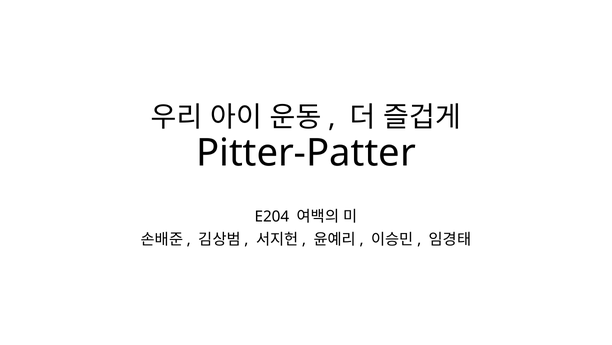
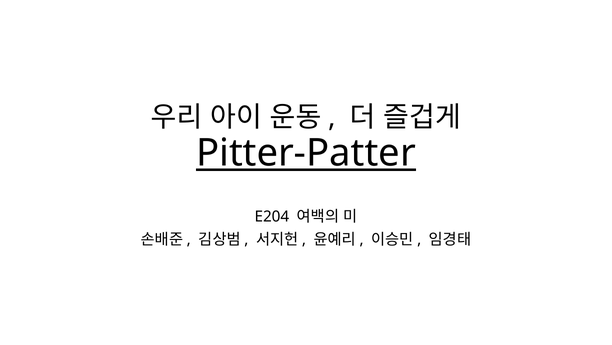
Pitter-Patter underline: none -> present
